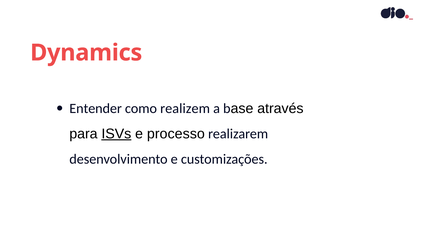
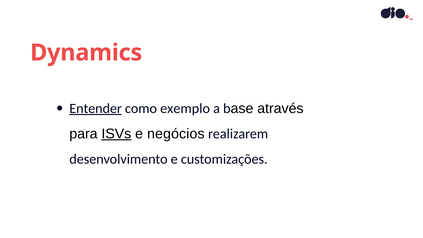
Entender underline: none -> present
realizem: realizem -> exemplo
processo: processo -> negócios
